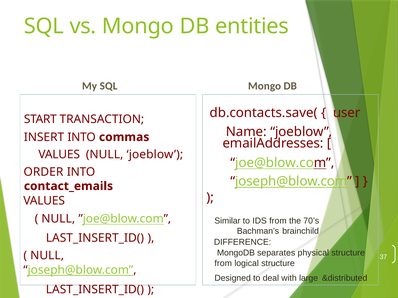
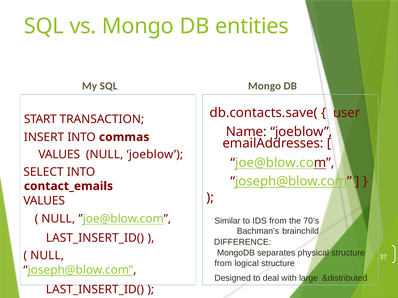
ORDER: ORDER -> SELECT
